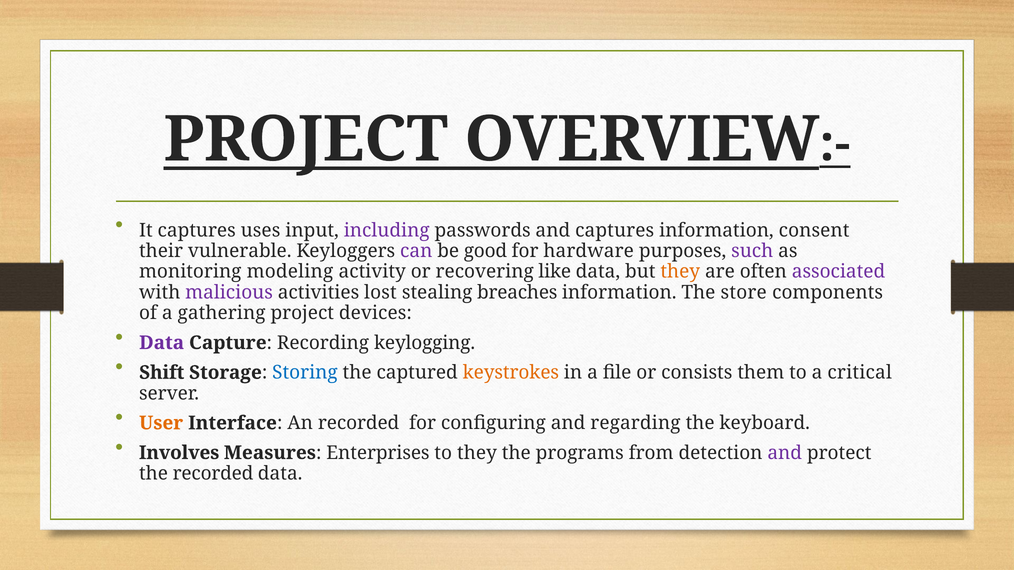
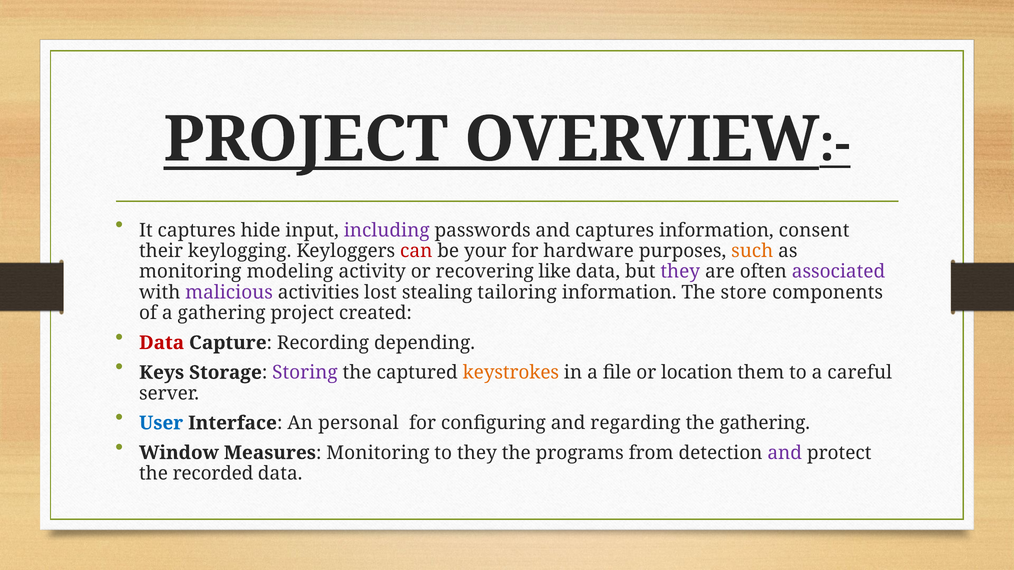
uses: uses -> hide
vulnerable: vulnerable -> keylogging
can colour: purple -> red
good: good -> your
such colour: purple -> orange
they at (680, 272) colour: orange -> purple
breaches: breaches -> tailoring
devices: devices -> created
Data at (162, 343) colour: purple -> red
keylogging: keylogging -> depending
Shift: Shift -> Keys
Storing colour: blue -> purple
consists: consists -> location
critical: critical -> careful
User colour: orange -> blue
An recorded: recorded -> personal
the keyboard: keyboard -> gathering
Involves: Involves -> Window
Measures Enterprises: Enterprises -> Monitoring
